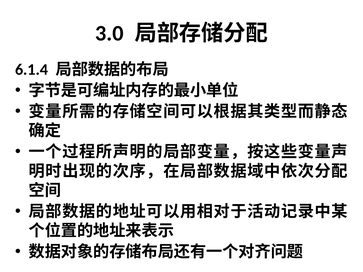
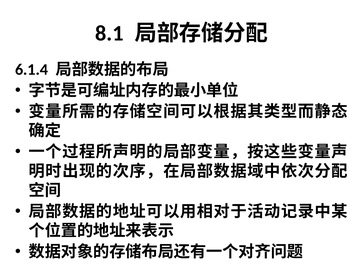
3.0: 3.0 -> 8.1
